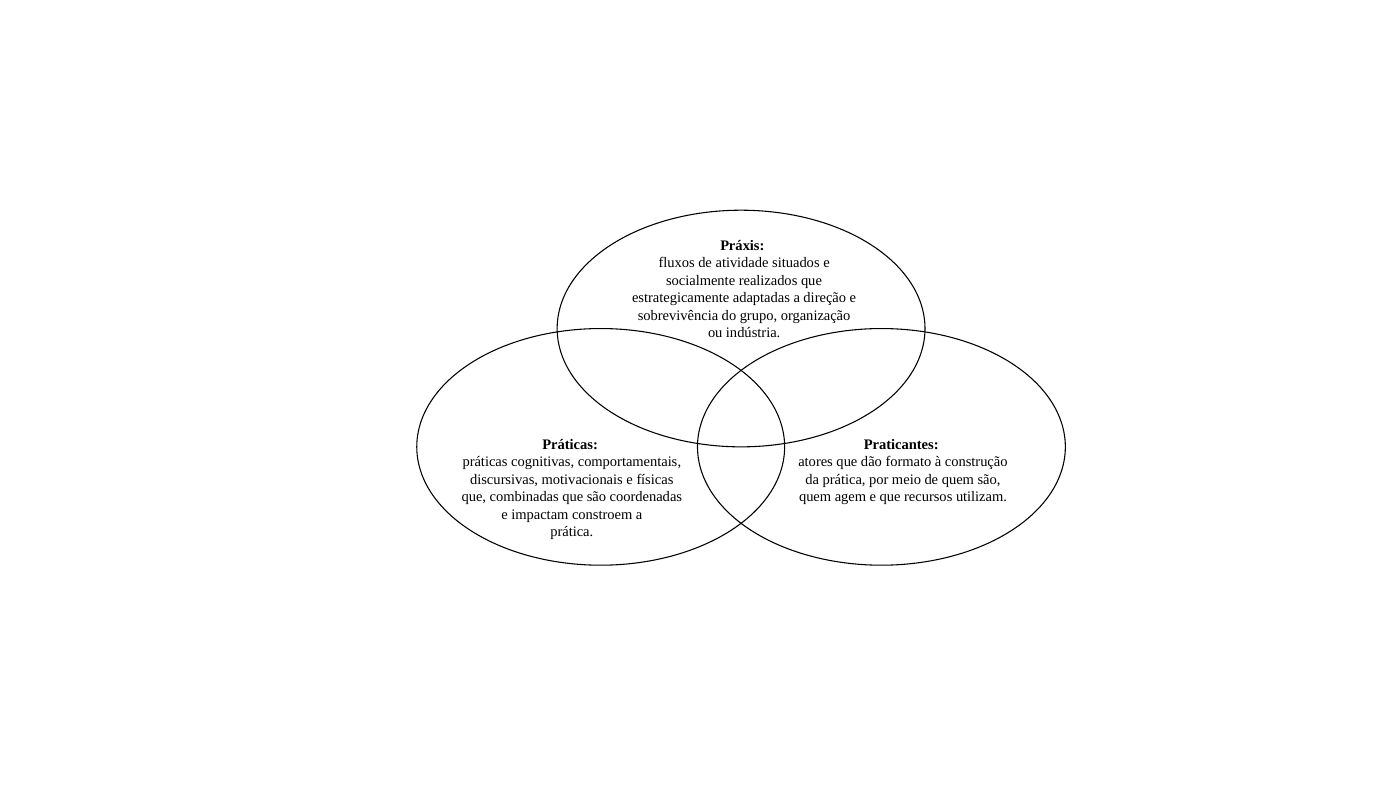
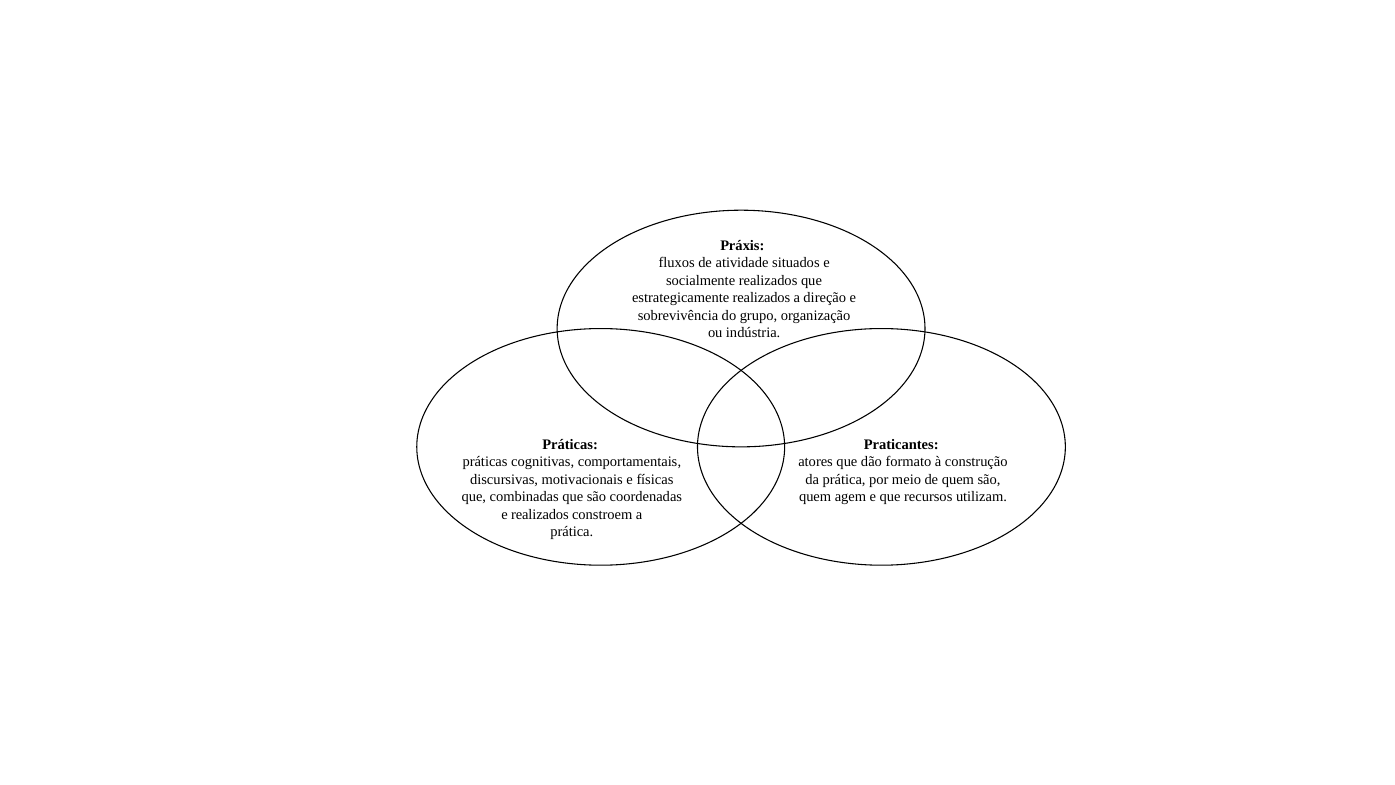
estrategicamente adaptadas: adaptadas -> realizados
e impactam: impactam -> realizados
